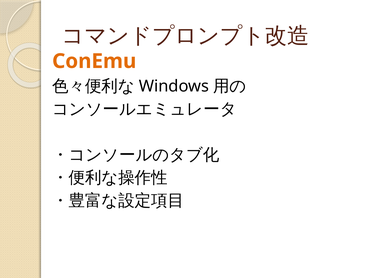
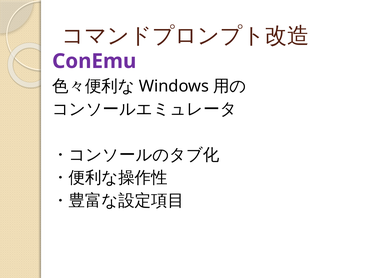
ConEmu colour: orange -> purple
